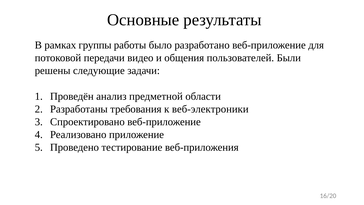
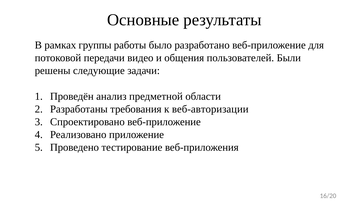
веб-электроники: веб-электроники -> веб-авторизации
